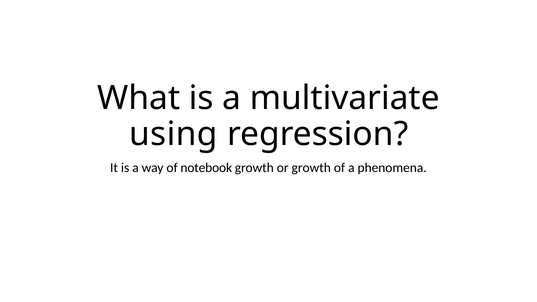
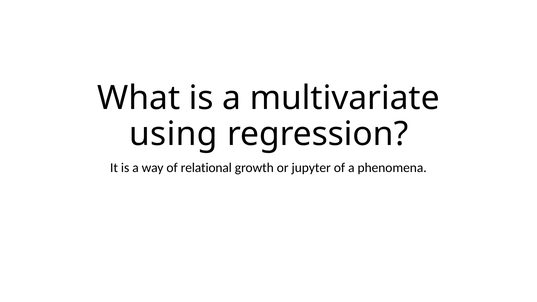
notebook: notebook -> relational
or growth: growth -> jupyter
